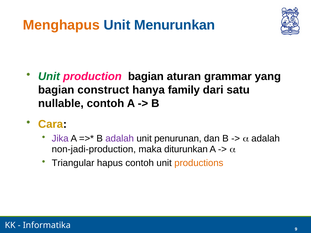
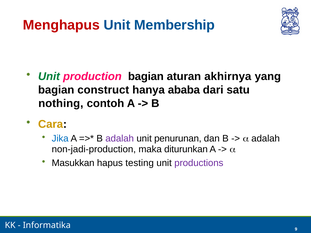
Menghapus colour: orange -> red
Menurunkan: Menurunkan -> Membership
grammar: grammar -> akhirnya
family: family -> ababa
nullable: nullable -> nothing
Jika colour: purple -> blue
Triangular: Triangular -> Masukkan
hapus contoh: contoh -> testing
productions colour: orange -> purple
